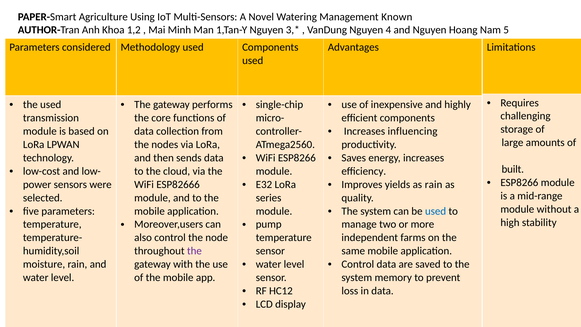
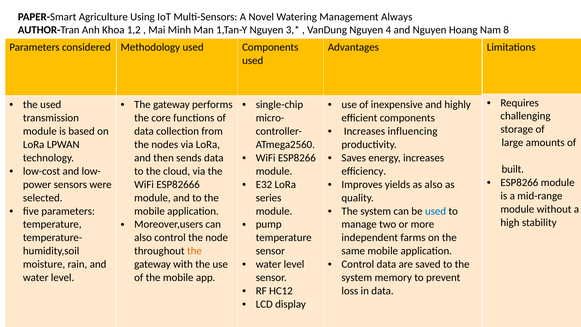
Known: Known -> Always
5: 5 -> 8
as rain: rain -> also
the at (194, 251) colour: purple -> orange
